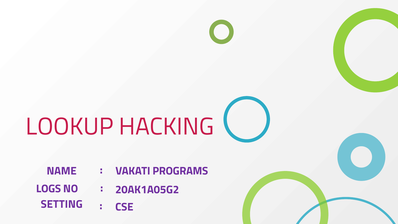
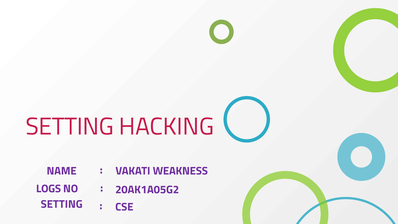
LOOKUP at (70, 127): LOOKUP -> SETTING
PROGRAMS: PROGRAMS -> WEAKNESS
